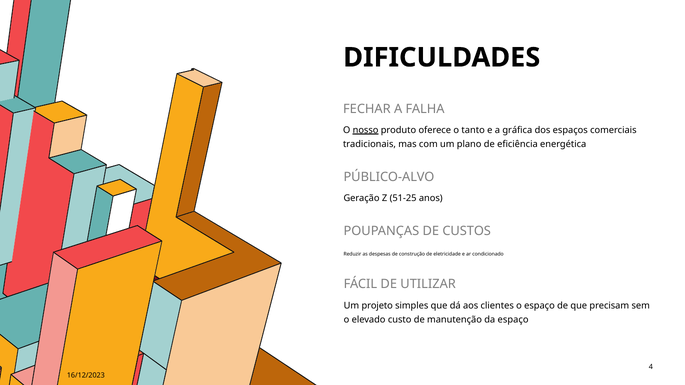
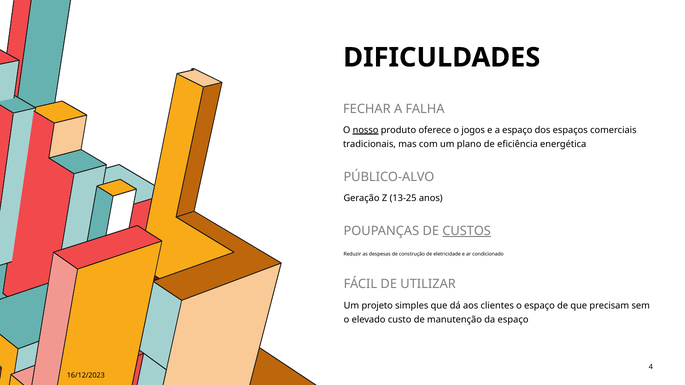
tanto: tanto -> jogos
a gráfica: gráfica -> espaço
51-25: 51-25 -> 13-25
CUSTOS underline: none -> present
